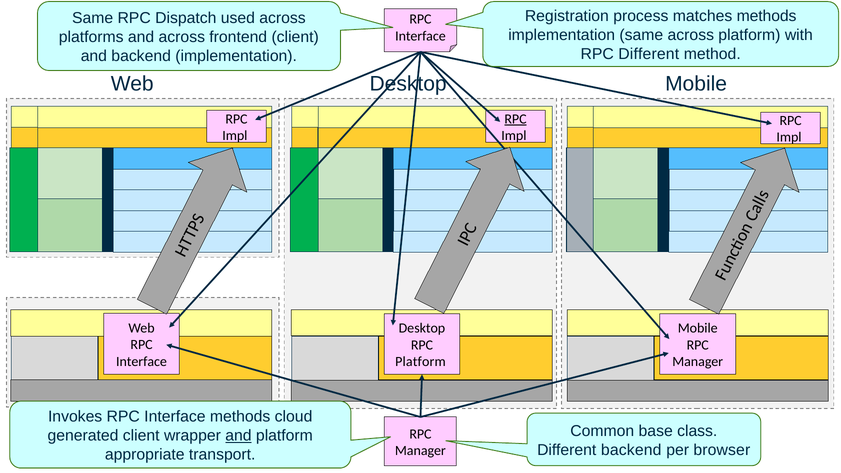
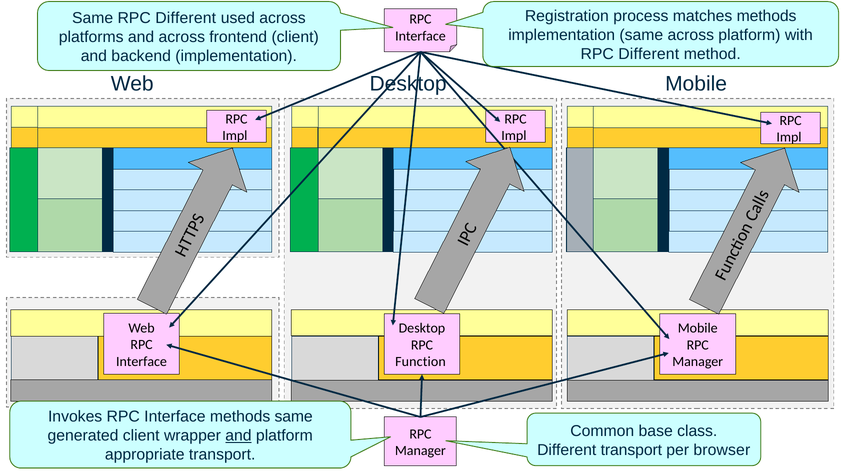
Same RPC Dispatch: Dispatch -> Different
RPC at (516, 119) underline: present -> none
Platform at (420, 362): Platform -> Function
methods cloud: cloud -> same
Different backend: backend -> transport
